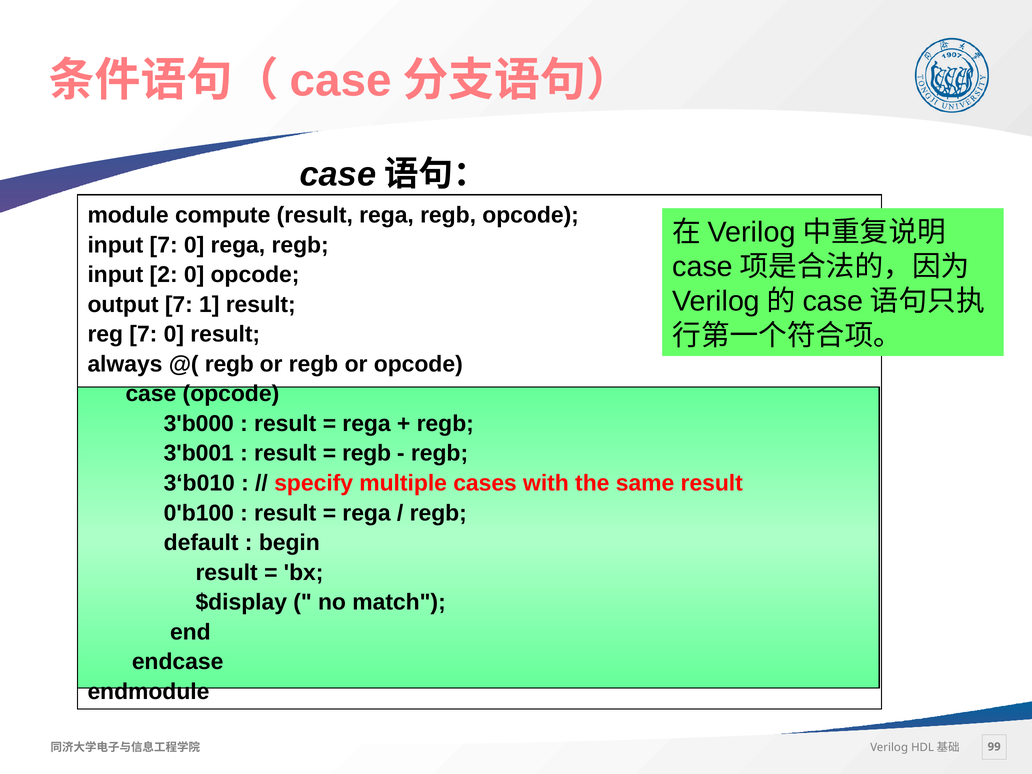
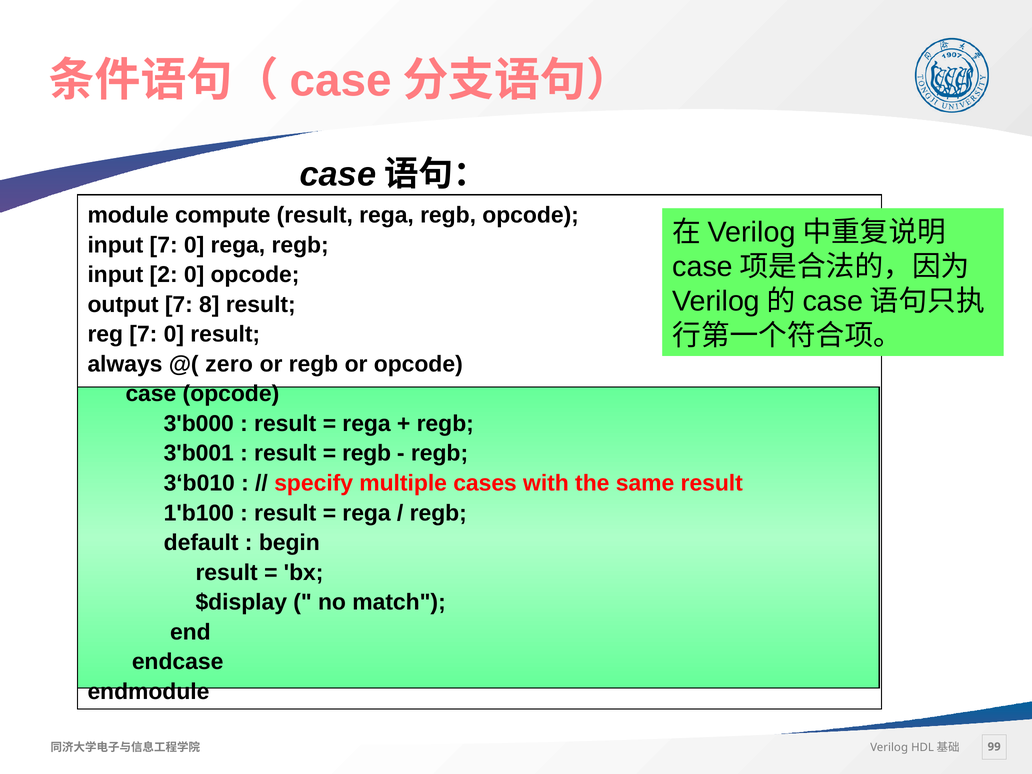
1: 1 -> 8
regb at (229, 364): regb -> zero
0'b100: 0'b100 -> 1'b100
